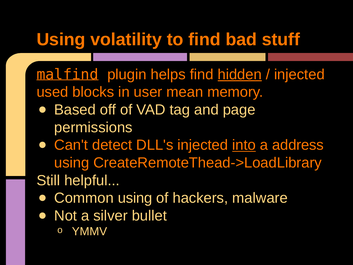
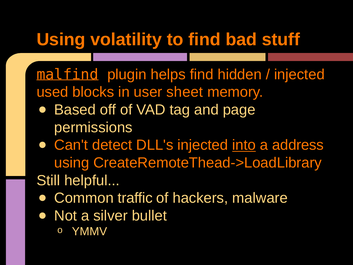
hidden underline: present -> none
mean: mean -> sheet
Common using: using -> traffic
